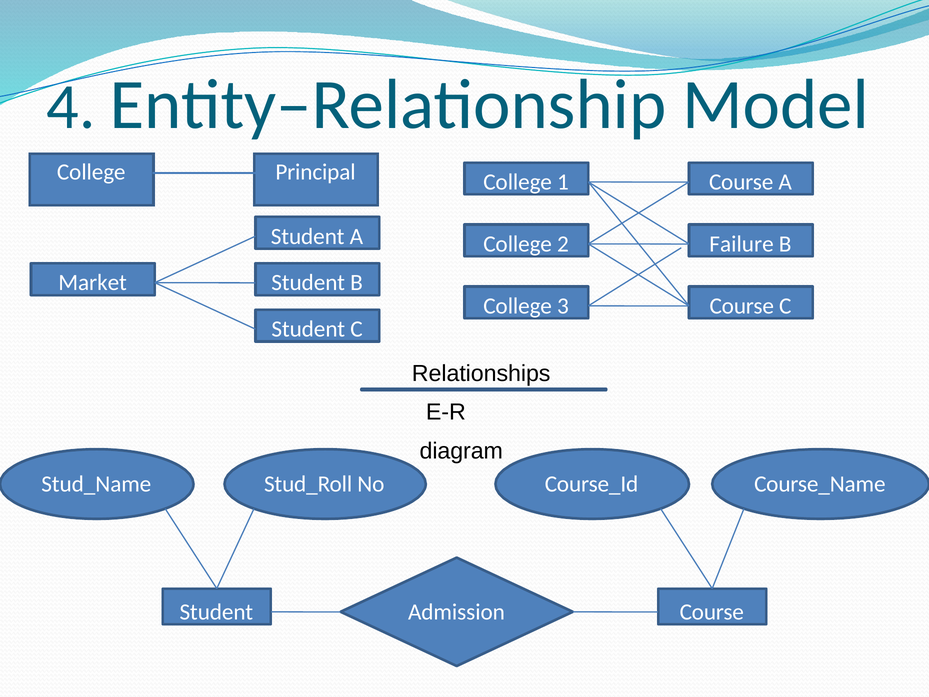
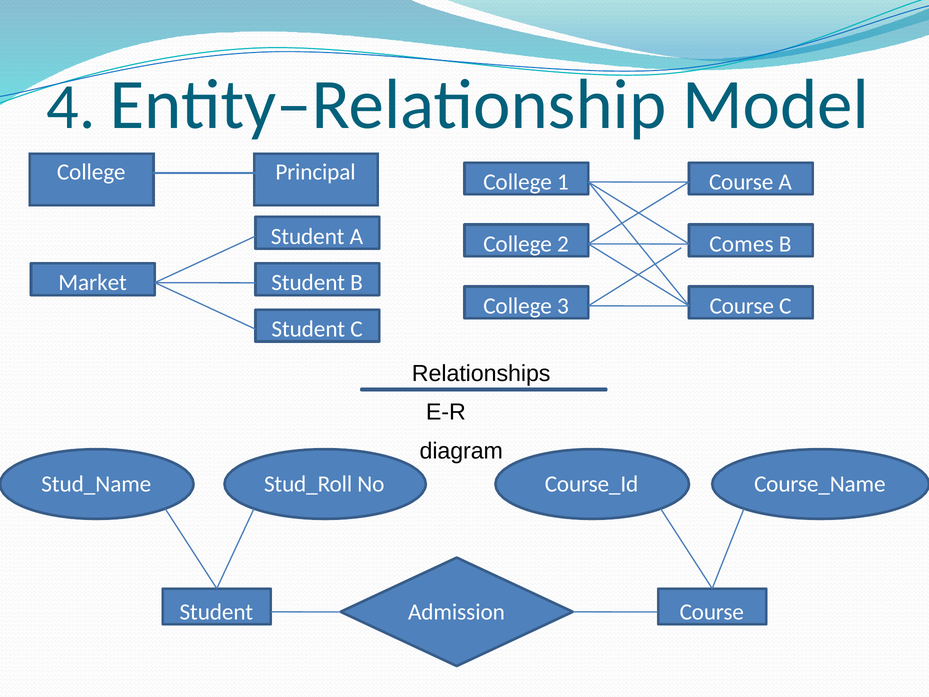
Failure: Failure -> Comes
